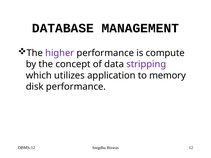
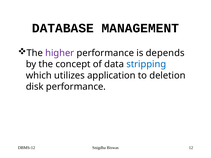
compute: compute -> depends
stripping colour: purple -> blue
memory: memory -> deletion
